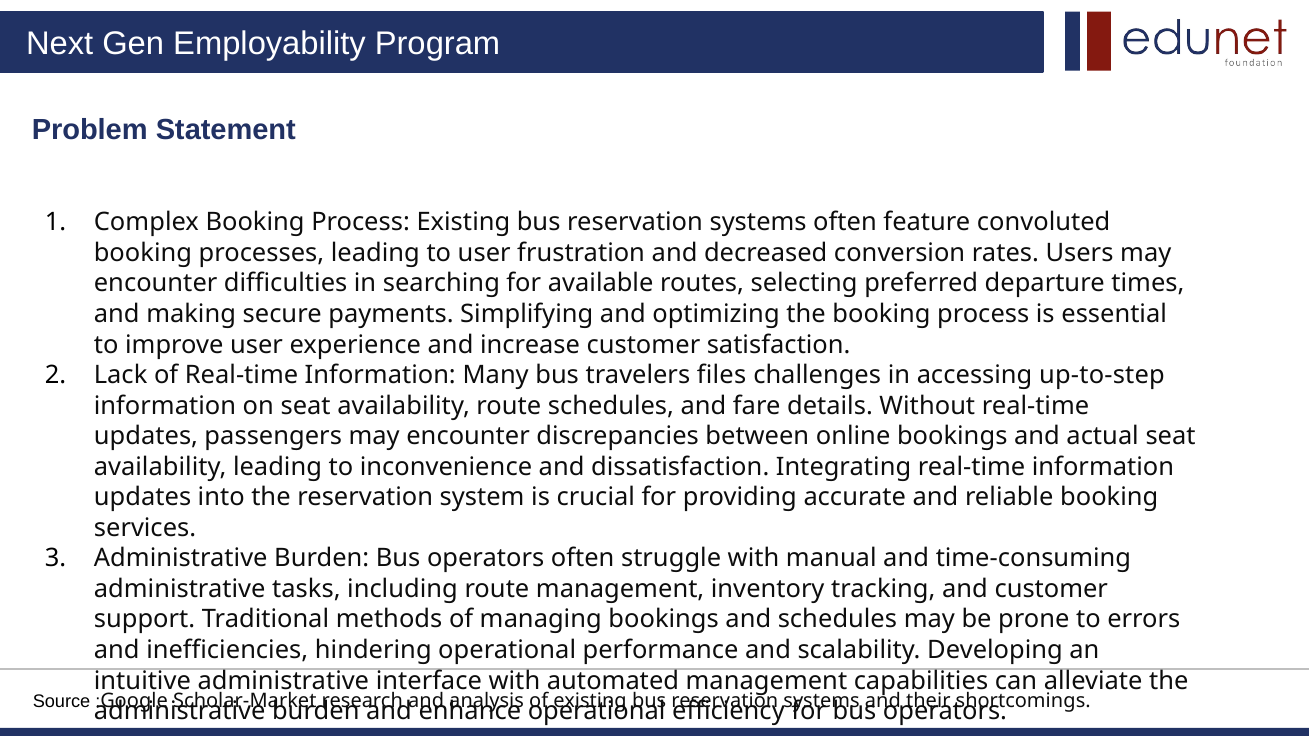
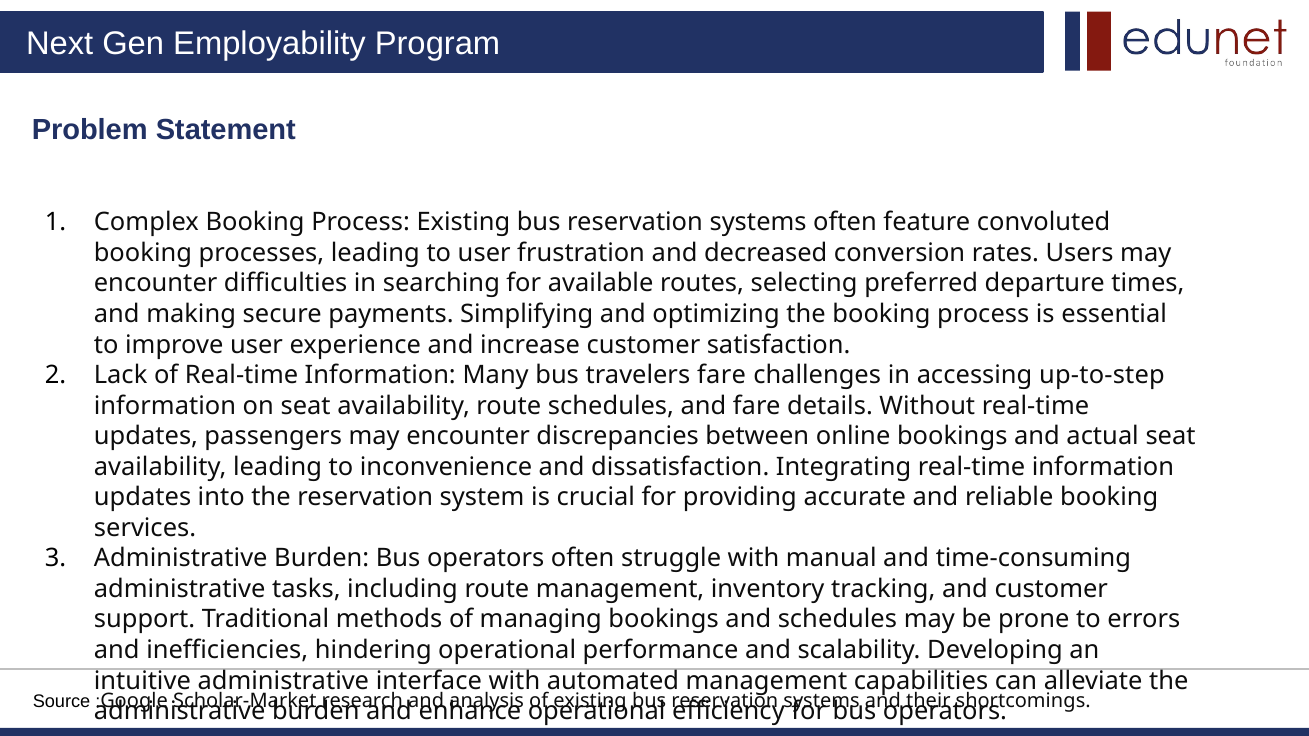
travelers files: files -> fare
